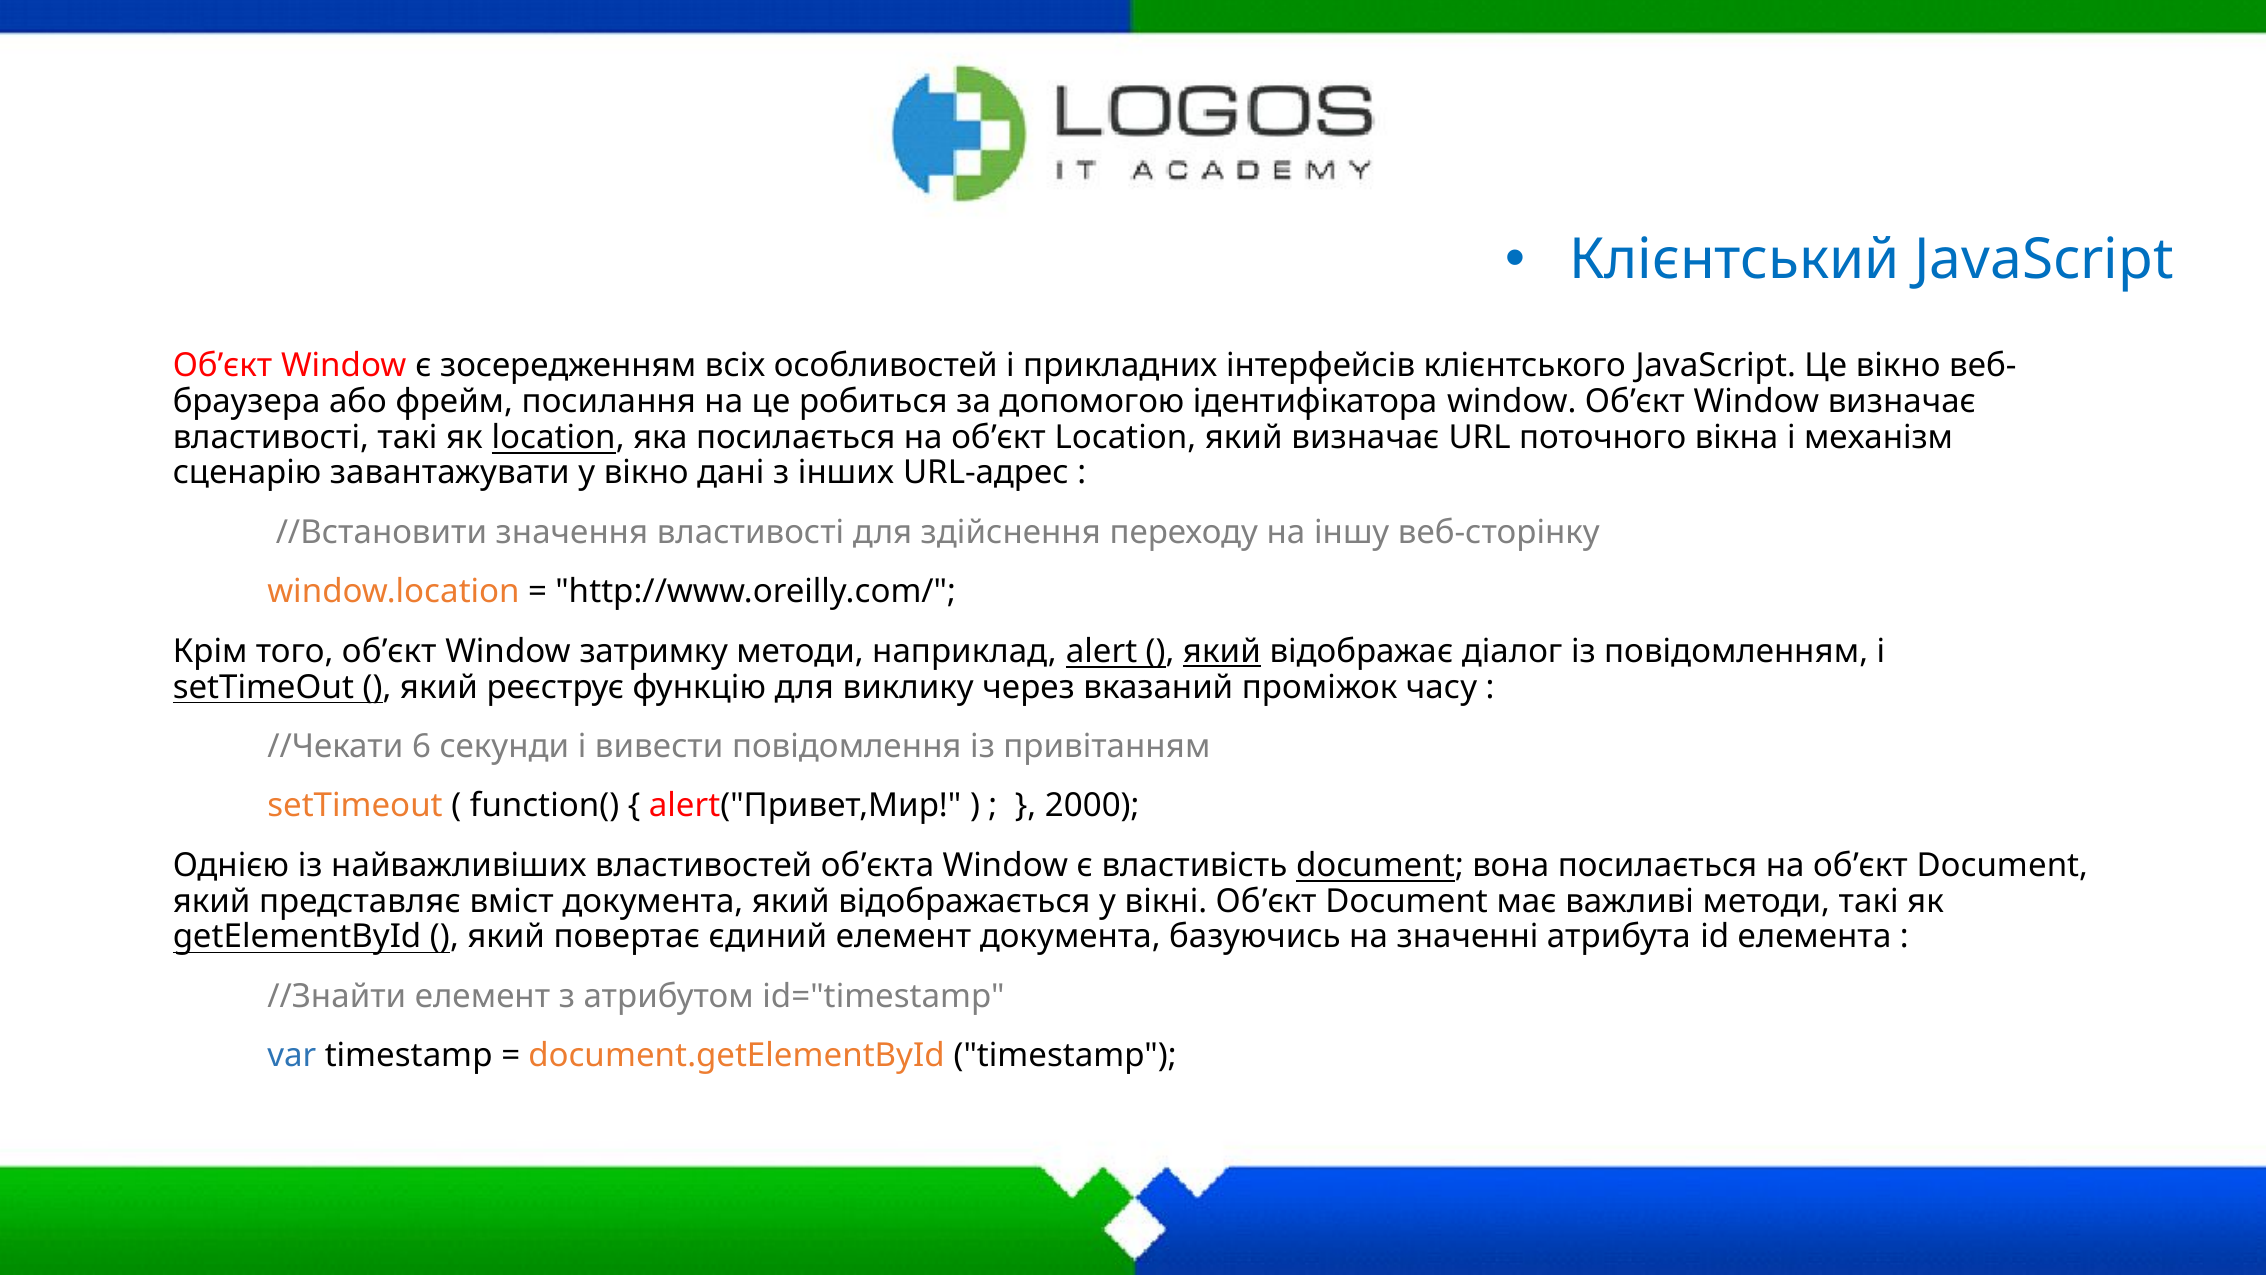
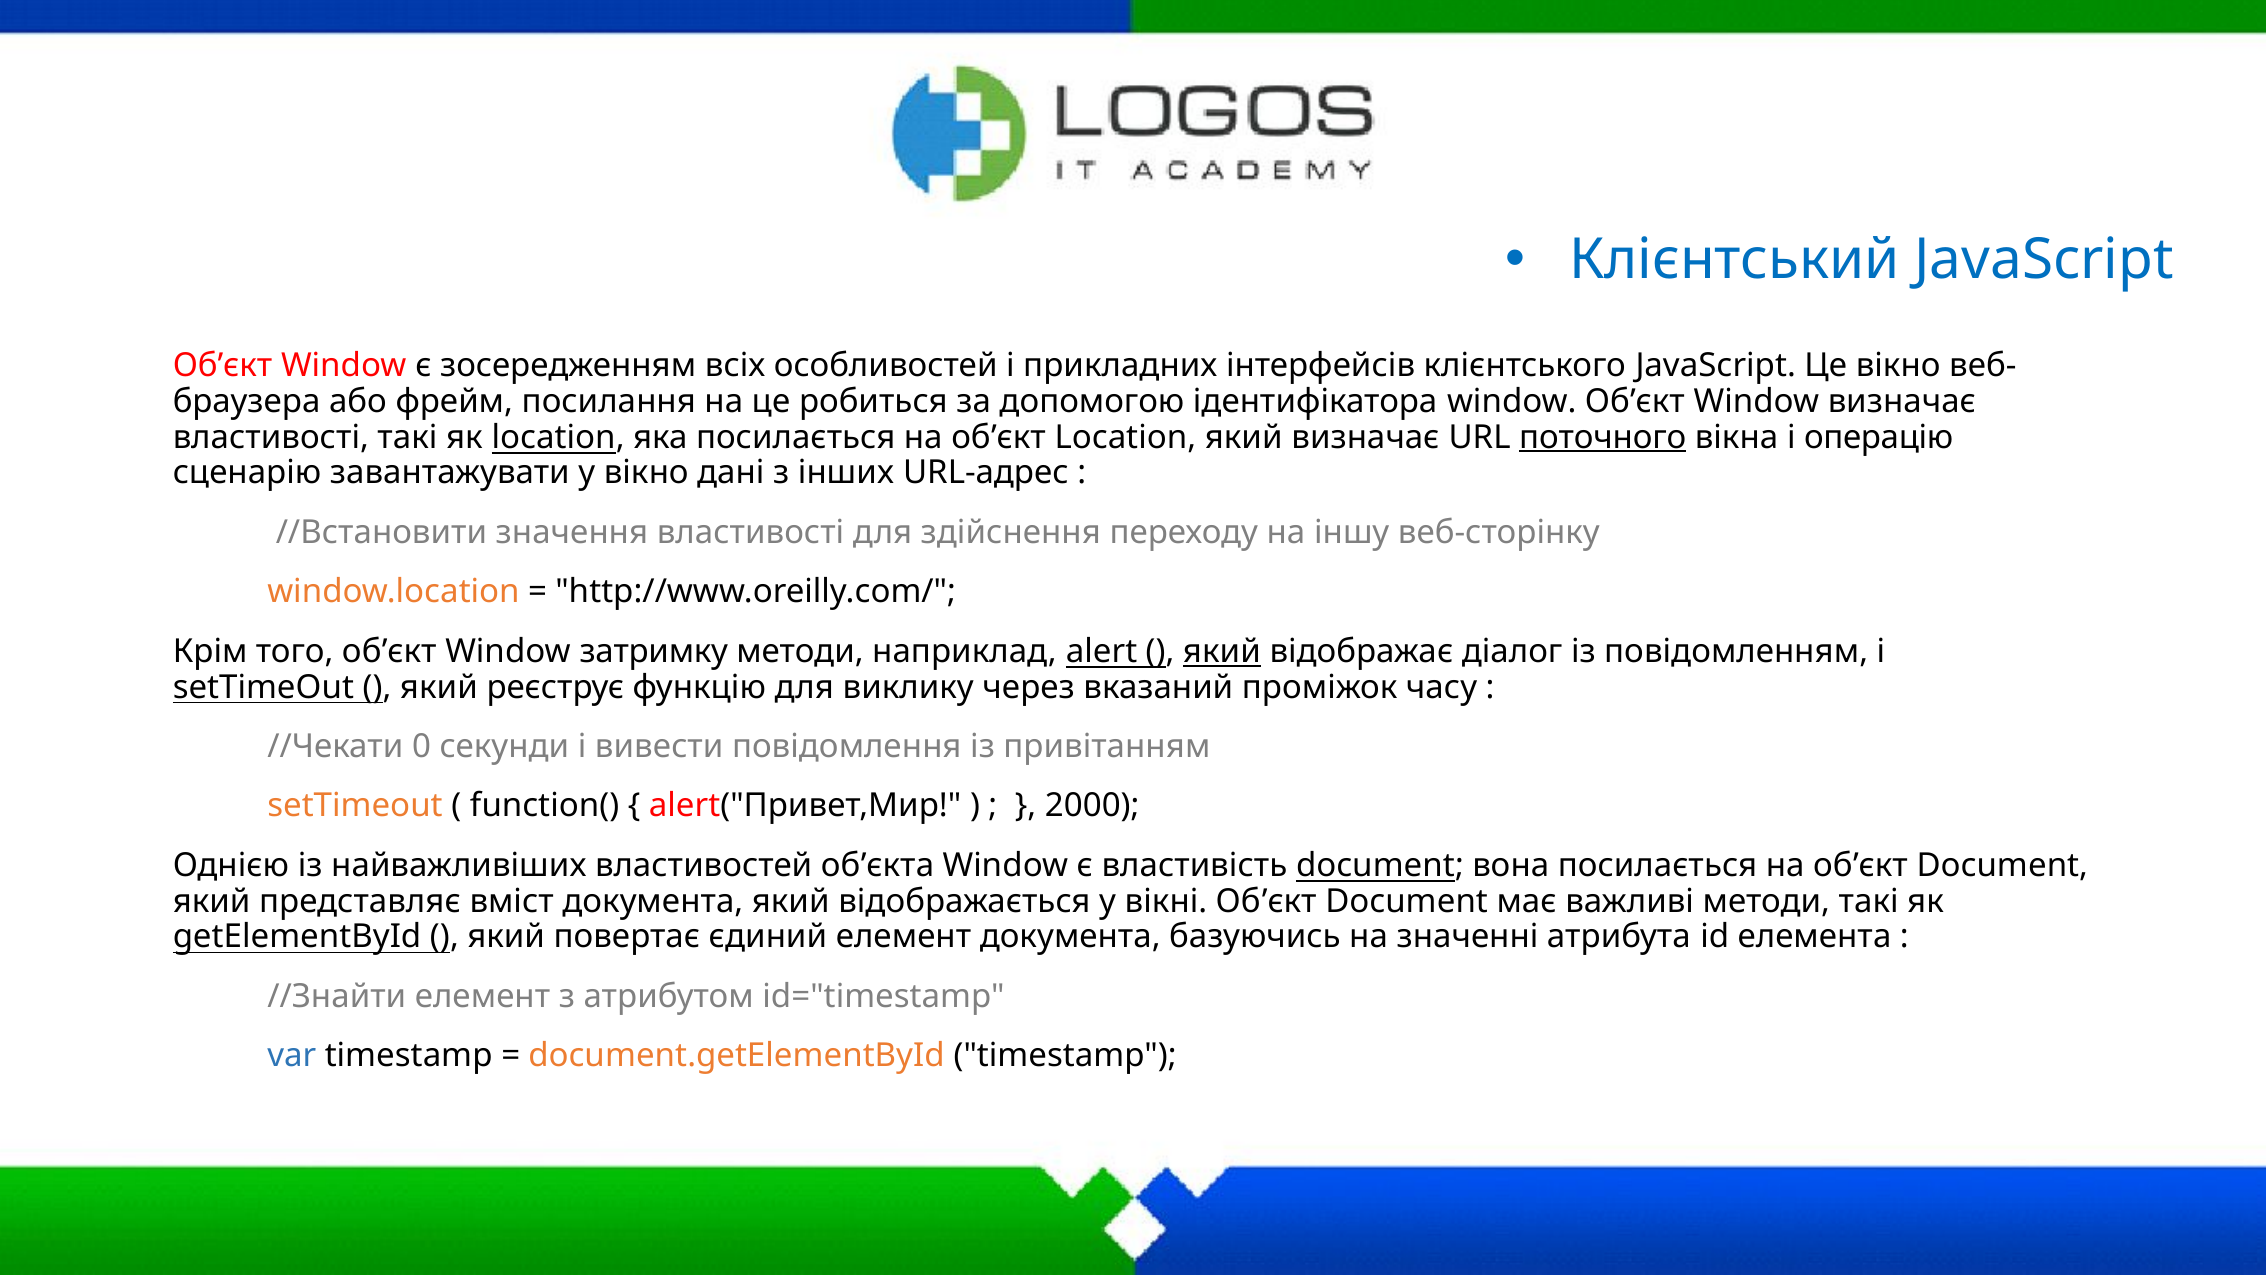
поточного underline: none -> present
механізм: механізм -> операцію
6: 6 -> 0
